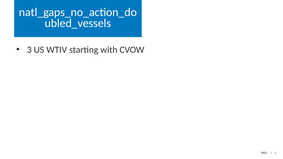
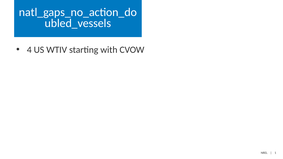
3: 3 -> 4
